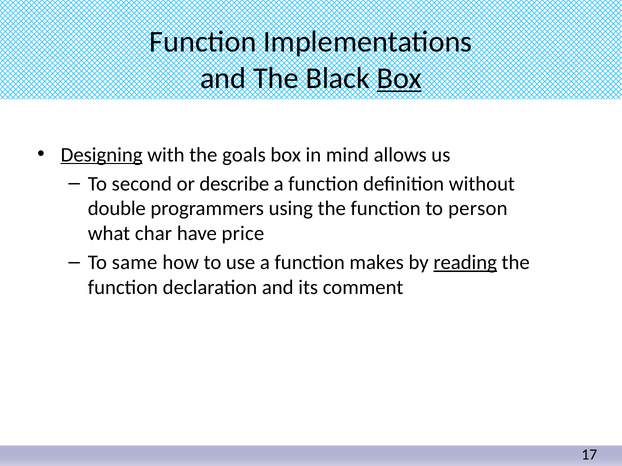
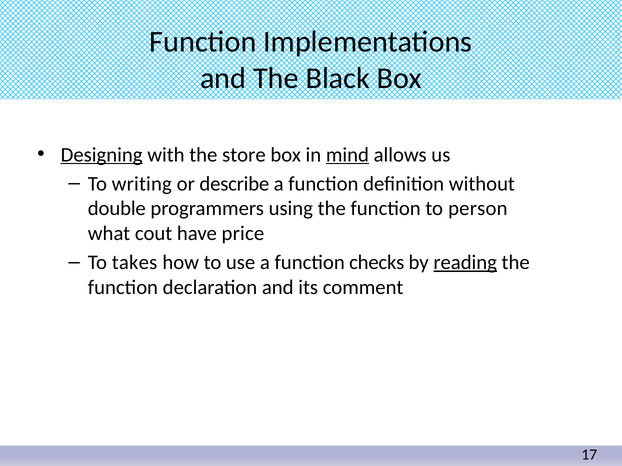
Box at (399, 78) underline: present -> none
goals: goals -> store
mind underline: none -> present
second: second -> writing
char: char -> cout
same: same -> takes
makes: makes -> checks
